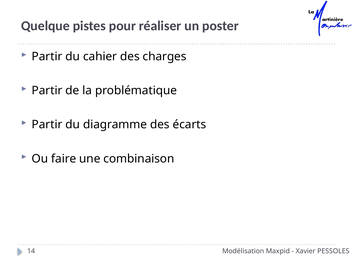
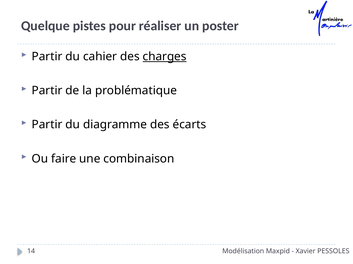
charges underline: none -> present
